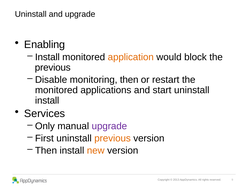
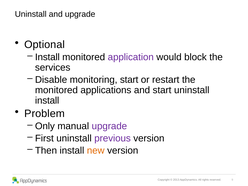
Enabling: Enabling -> Optional
application colour: orange -> purple
previous at (53, 67): previous -> services
monitoring then: then -> start
Services: Services -> Problem
previous at (113, 138) colour: orange -> purple
